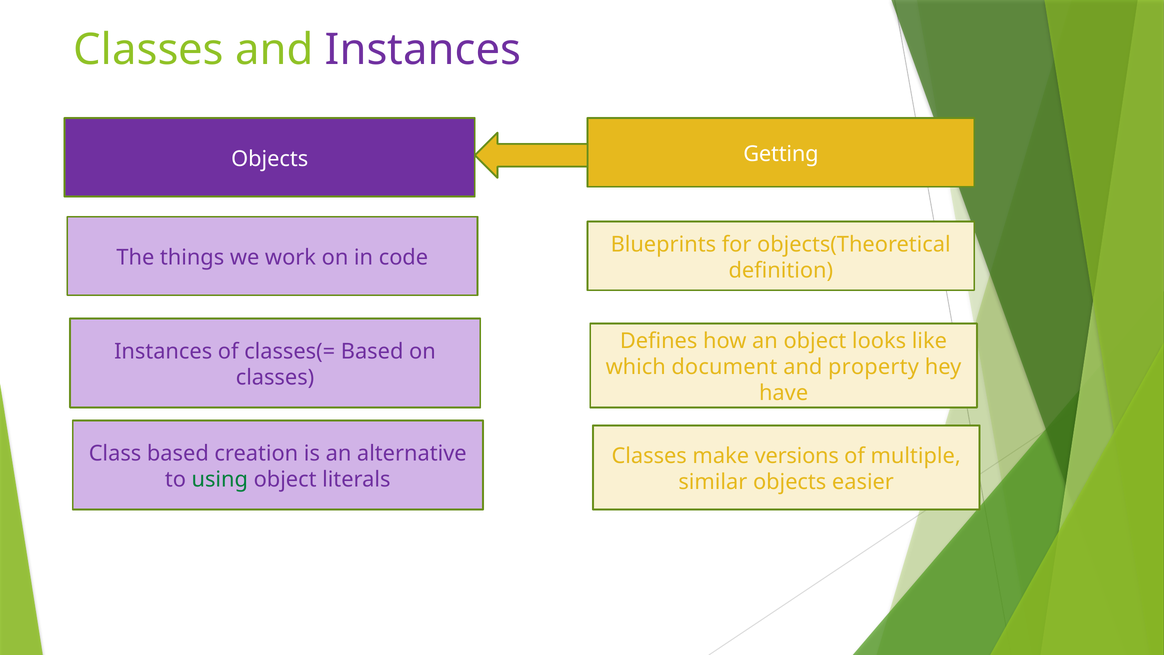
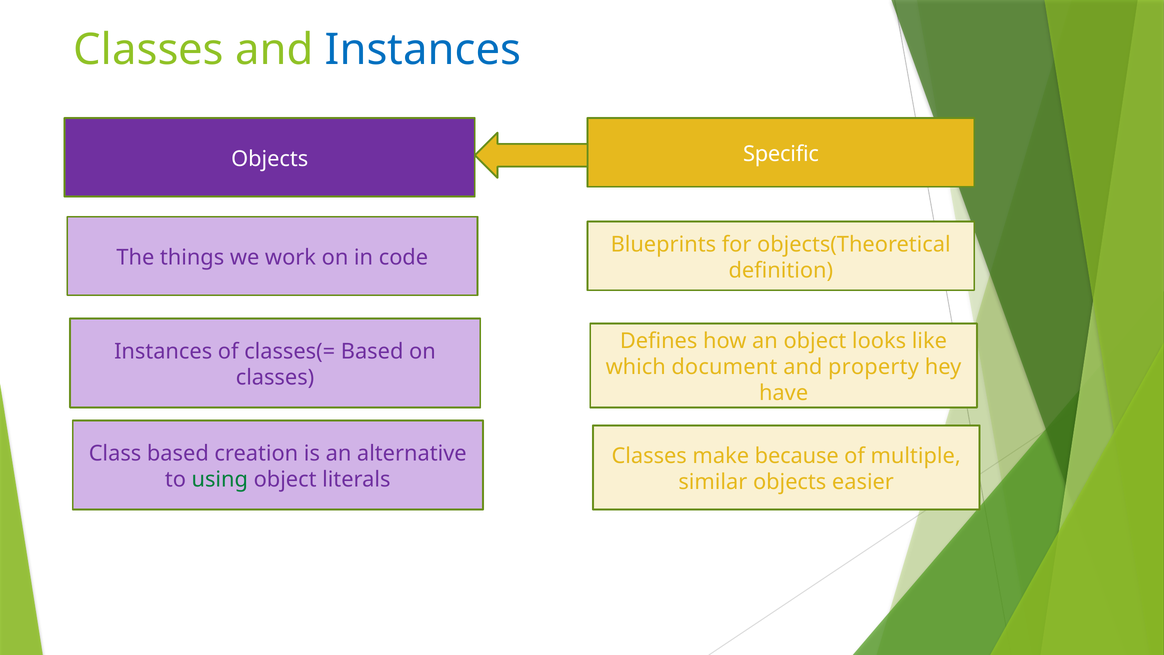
Instances at (423, 50) colour: purple -> blue
Getting: Getting -> Specific
versions: versions -> because
